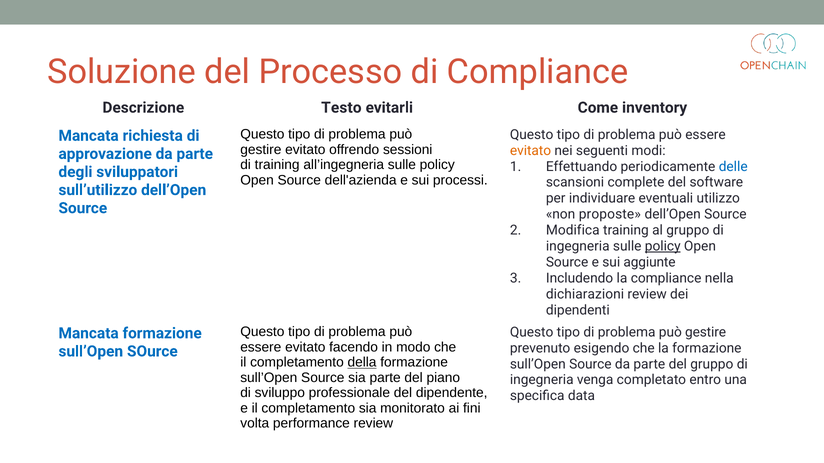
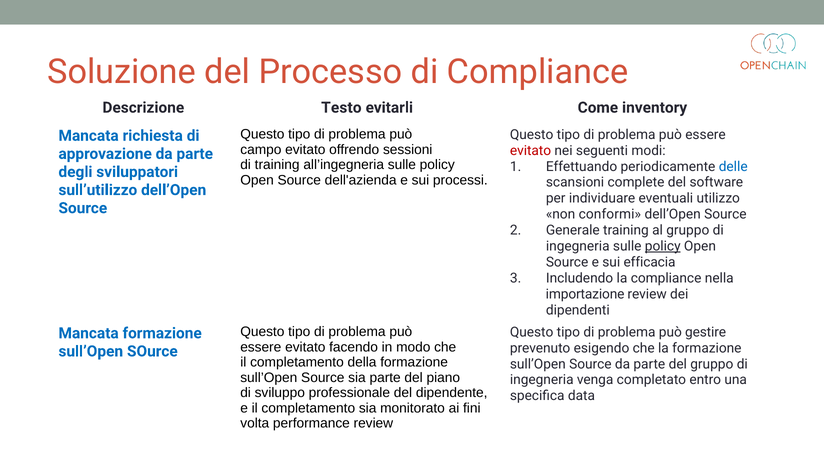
gestire at (261, 150): gestire -> campo
evitato at (531, 151) colour: orange -> red
proposte: proposte -> conformi
Modifica: Modifica -> Generale
aggiunte: aggiunte -> efficacia
dichiarazioni: dichiarazioni -> importazione
della underline: present -> none
